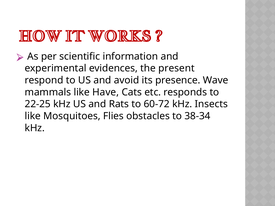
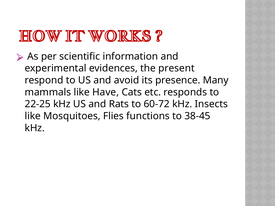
Wave: Wave -> Many
obstacles: obstacles -> functions
38-34: 38-34 -> 38-45
